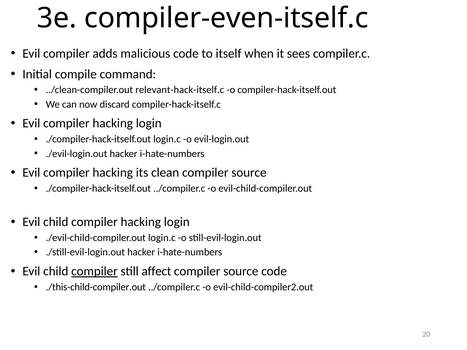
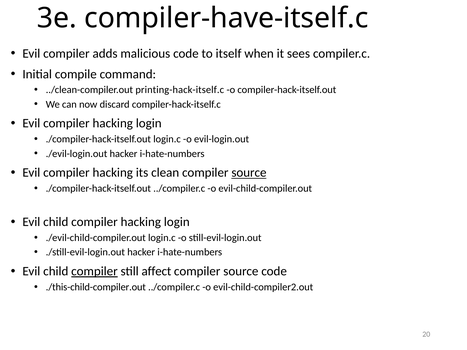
compiler-even-itself.c: compiler-even-itself.c -> compiler-have-itself.c
relevant-hack-itself.c: relevant-hack-itself.c -> printing-hack-itself.c
source at (249, 173) underline: none -> present
